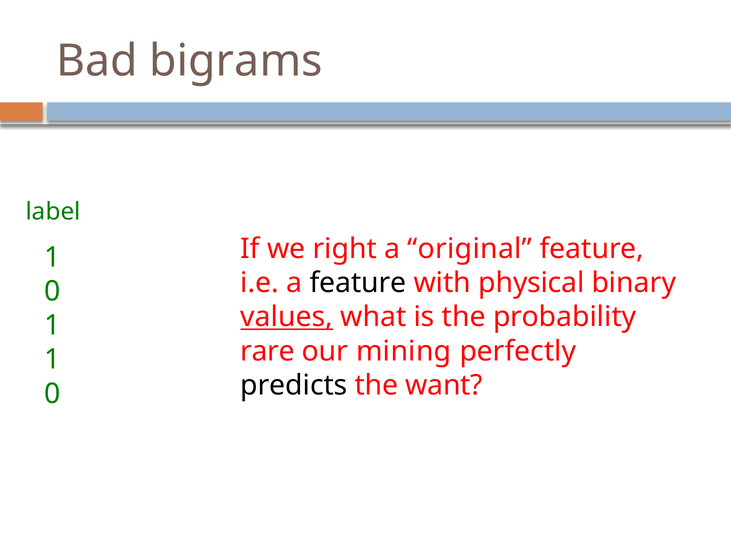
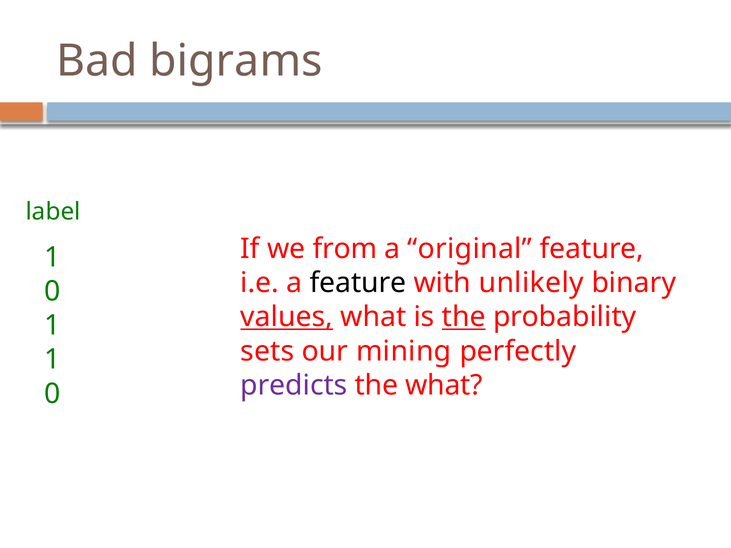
right: right -> from
physical: physical -> unlikely
the at (464, 317) underline: none -> present
rare: rare -> sets
predicts colour: black -> purple
the want: want -> what
